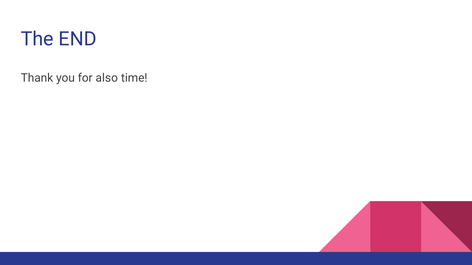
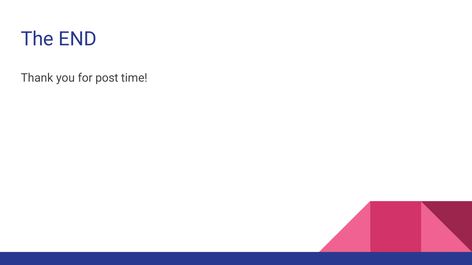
also: also -> post
